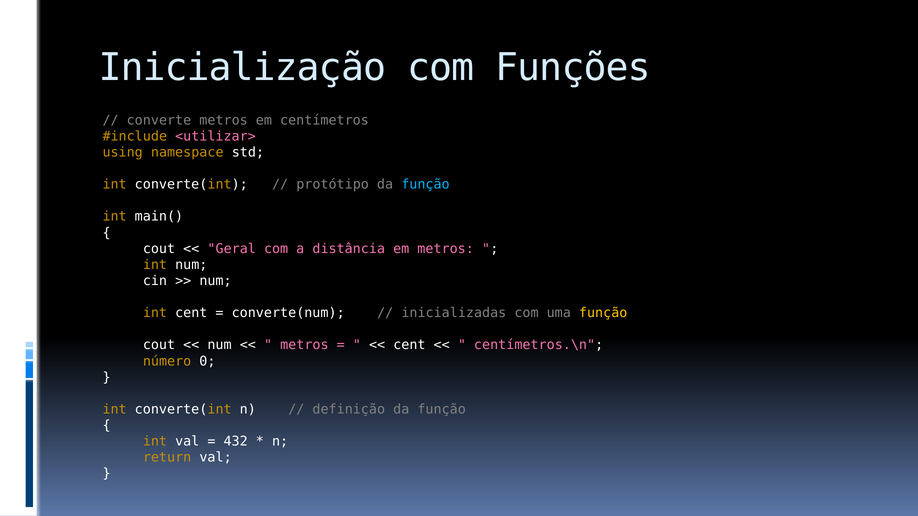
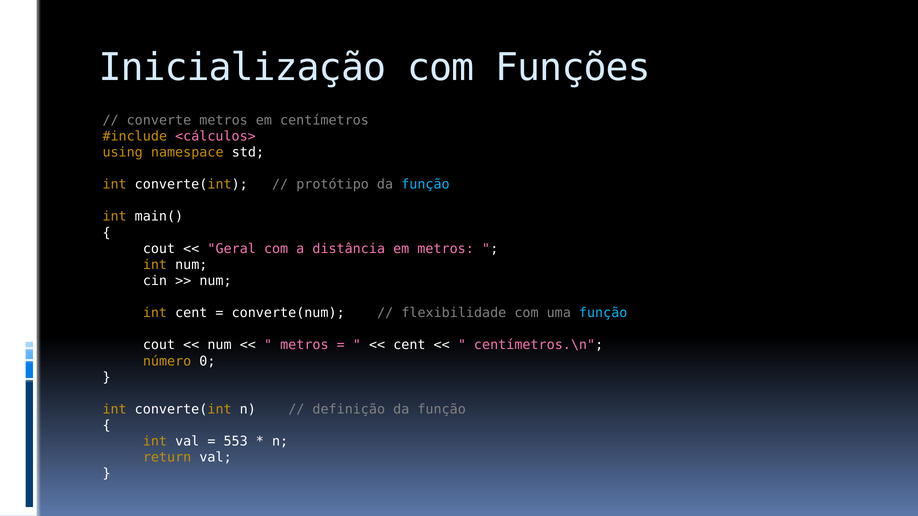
<utilizar>: <utilizar> -> <cálculos>
inicializadas: inicializadas -> flexibilidade
função at (603, 313) colour: yellow -> light blue
432: 432 -> 553
